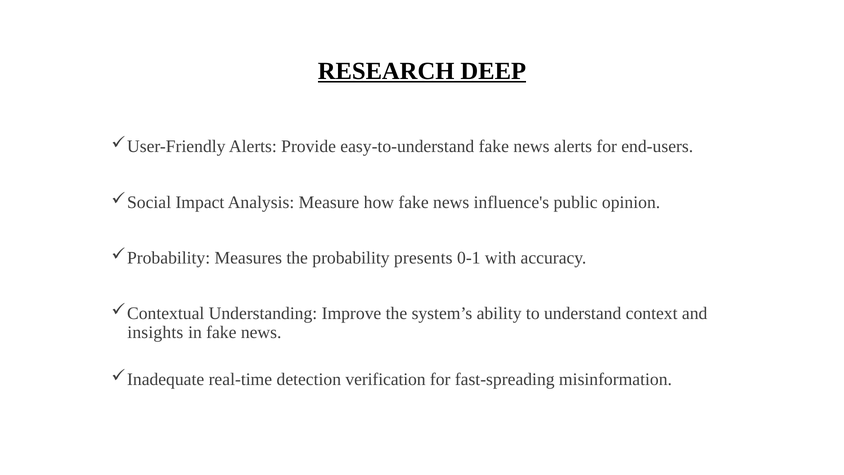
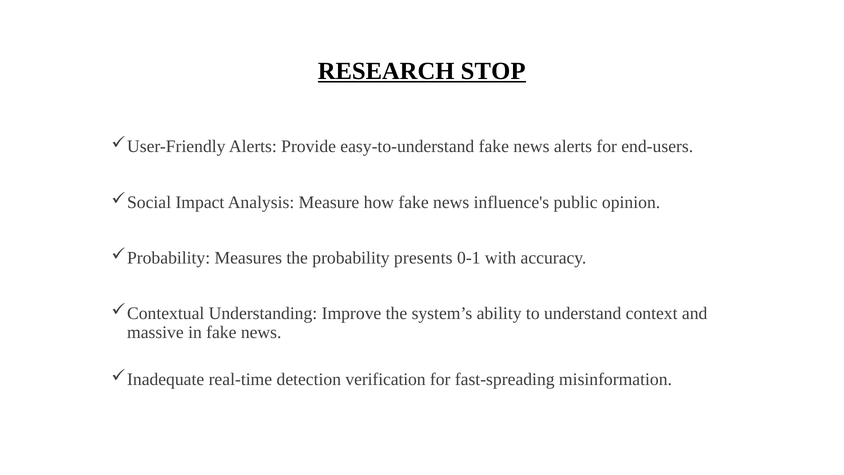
DEEP: DEEP -> STOP
insights: insights -> massive
